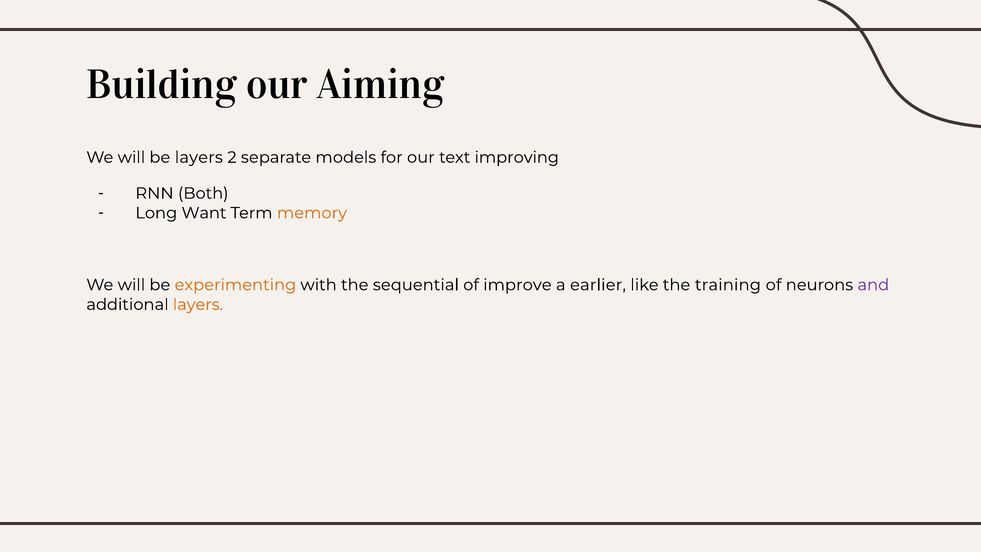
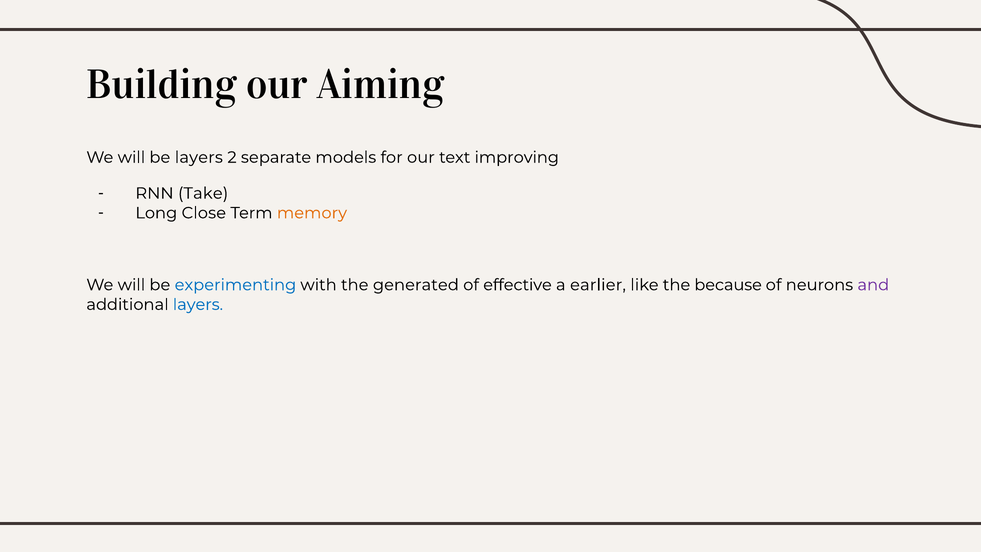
Both: Both -> Take
Want: Want -> Close
experimenting colour: orange -> blue
sequential: sequential -> generated
improve: improve -> effective
training: training -> because
layers at (198, 304) colour: orange -> blue
